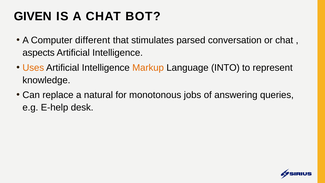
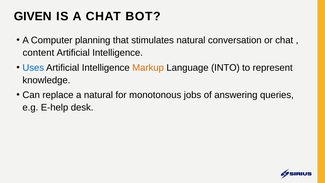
different: different -> planning
stimulates parsed: parsed -> natural
aspects: aspects -> content
Uses colour: orange -> blue
